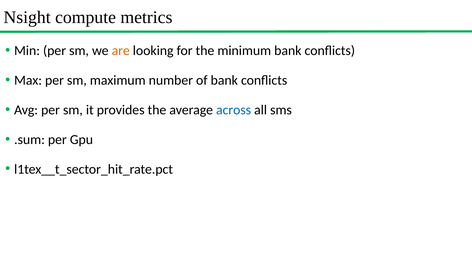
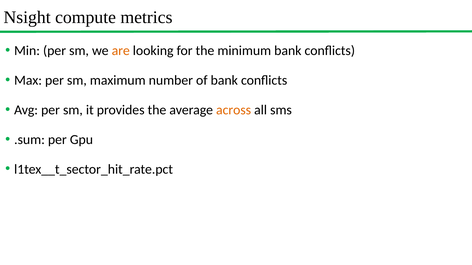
across colour: blue -> orange
